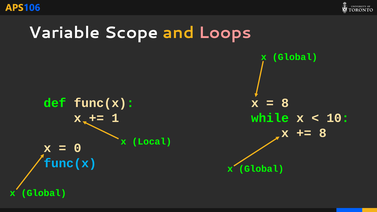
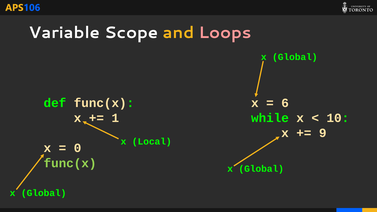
8 at (285, 103): 8 -> 6
8 at (323, 133): 8 -> 9
func(x at (70, 163) colour: light blue -> light green
